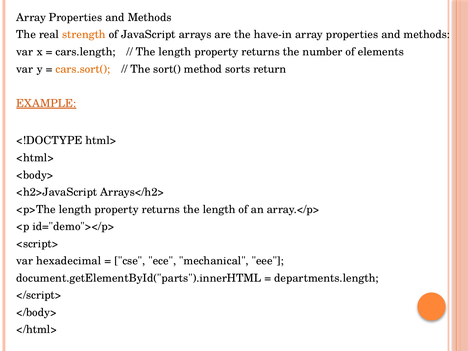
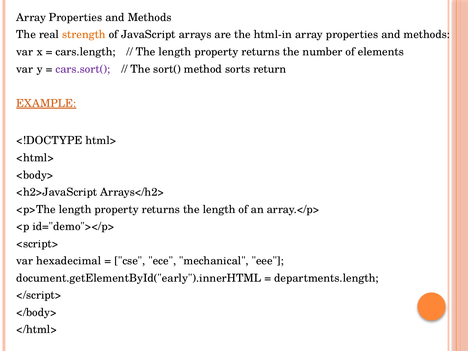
have-in: have-in -> html-in
cars.sort( colour: orange -> purple
document.getElementById("parts").innerHTML: document.getElementById("parts").innerHTML -> document.getElementById("early").innerHTML
